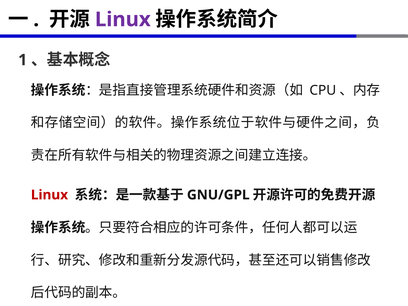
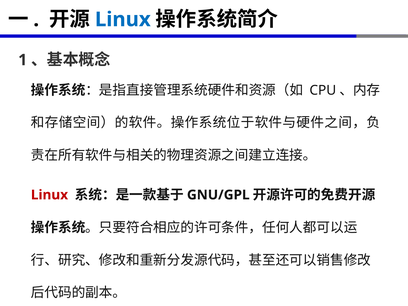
Linux at (123, 19) colour: purple -> blue
